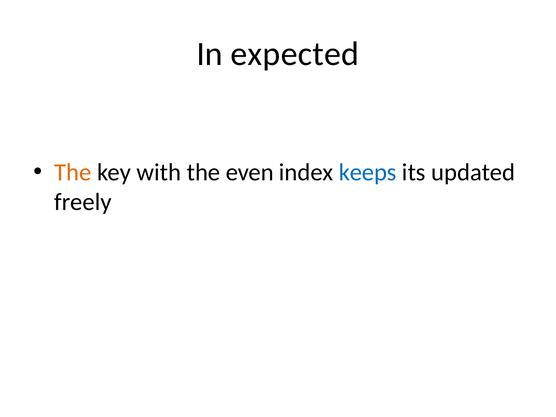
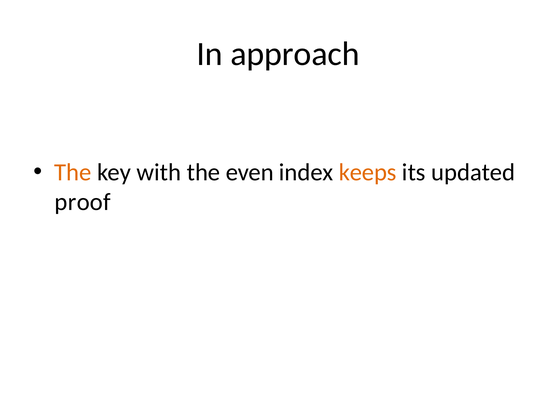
expected: expected -> approach
keeps colour: blue -> orange
freely: freely -> proof
